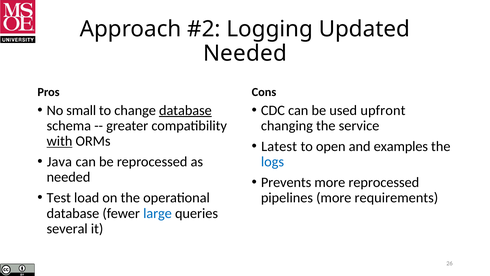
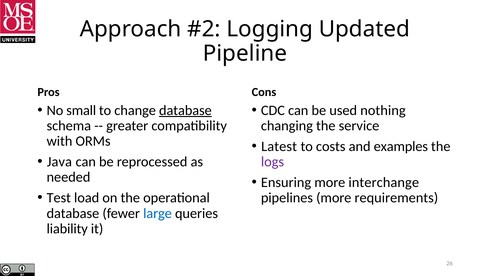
Needed at (245, 53): Needed -> Pipeline
upfront: upfront -> nothing
with underline: present -> none
open: open -> costs
logs colour: blue -> purple
Prevents: Prevents -> Ensuring
more reprocessed: reprocessed -> interchange
several: several -> liability
